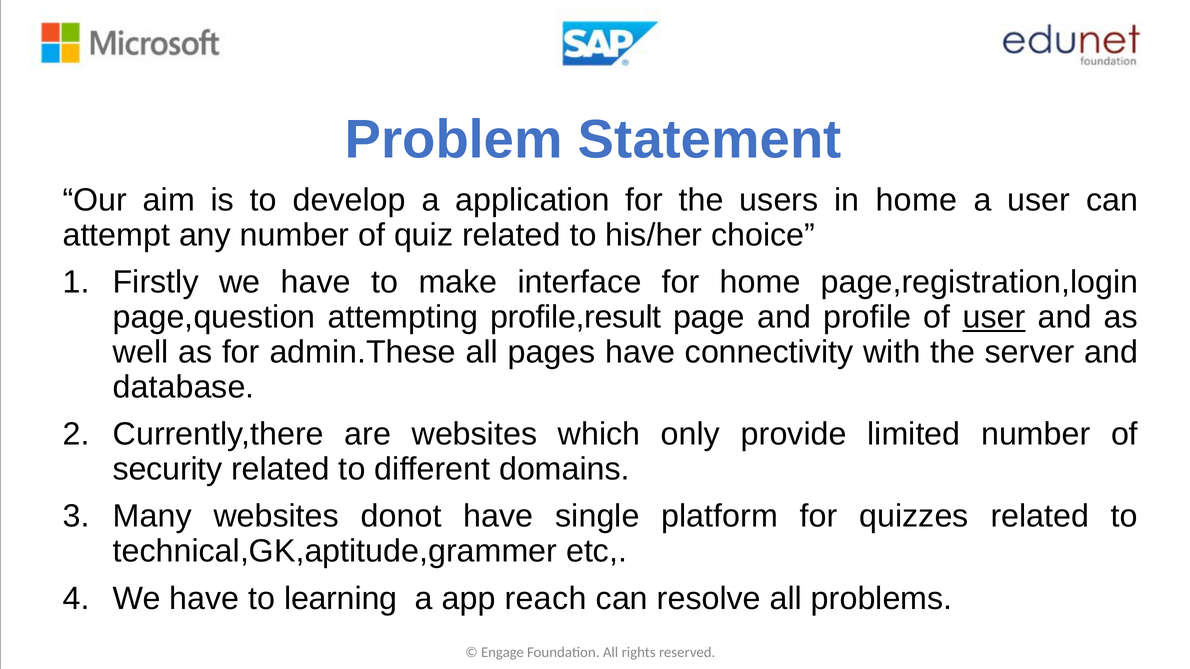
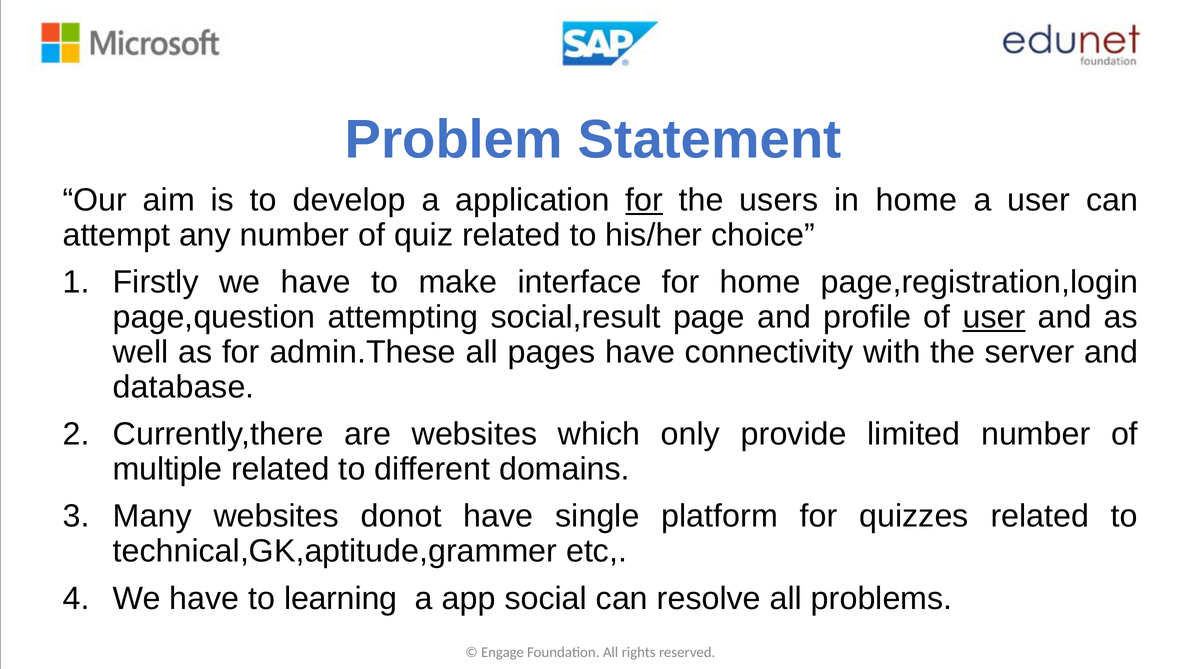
for at (644, 200) underline: none -> present
profile,result: profile,result -> social,result
security: security -> multiple
reach: reach -> social
